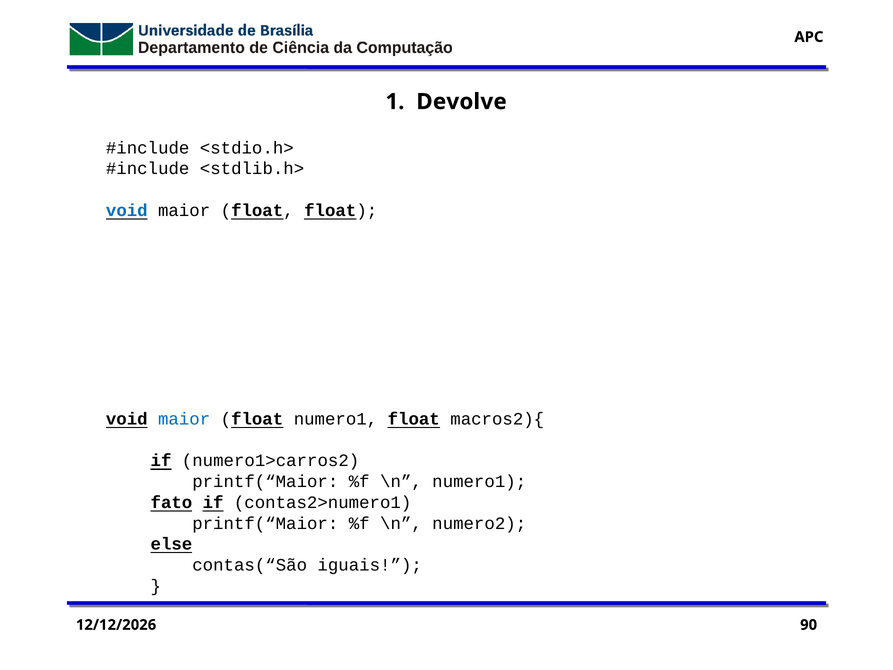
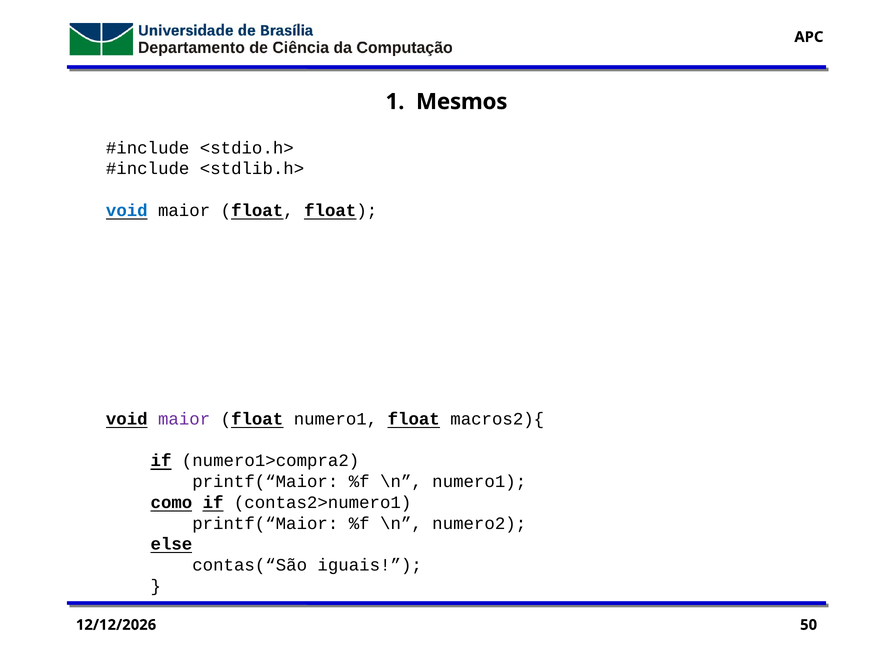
Devolve: Devolve -> Mesmos
maior at (184, 419) colour: blue -> purple
numero1>carros2: numero1>carros2 -> numero1>compra2
fato: fato -> como
90: 90 -> 50
